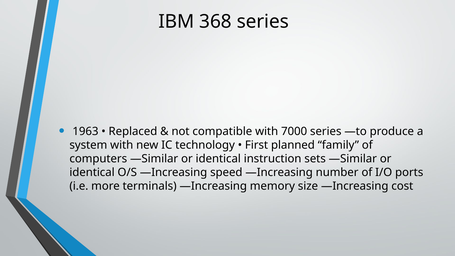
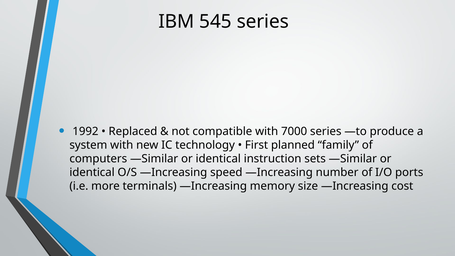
368: 368 -> 545
1963: 1963 -> 1992
